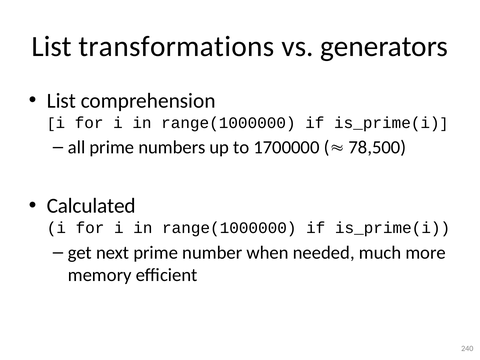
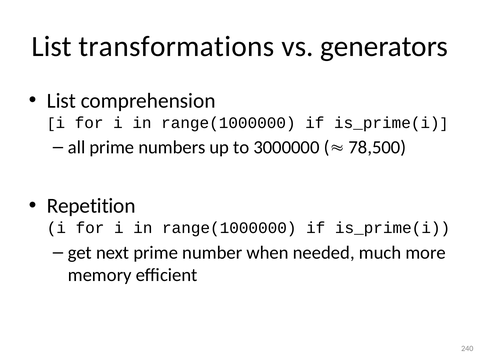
1700000: 1700000 -> 3000000
Calculated: Calculated -> Repetition
